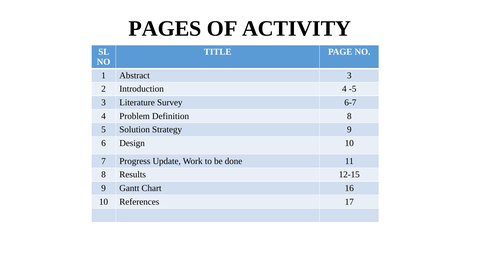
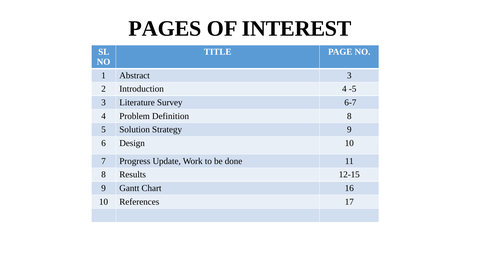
ACTIVITY: ACTIVITY -> INTEREST
